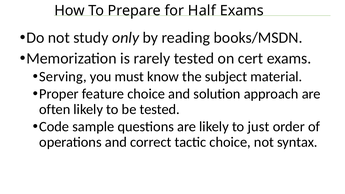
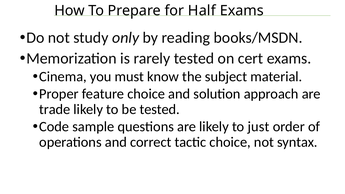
Serving: Serving -> Cinema
often: often -> trade
